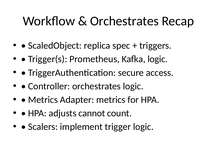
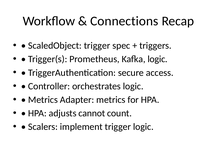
Orchestrates at (124, 21): Orchestrates -> Connections
ScaledObject replica: replica -> trigger
